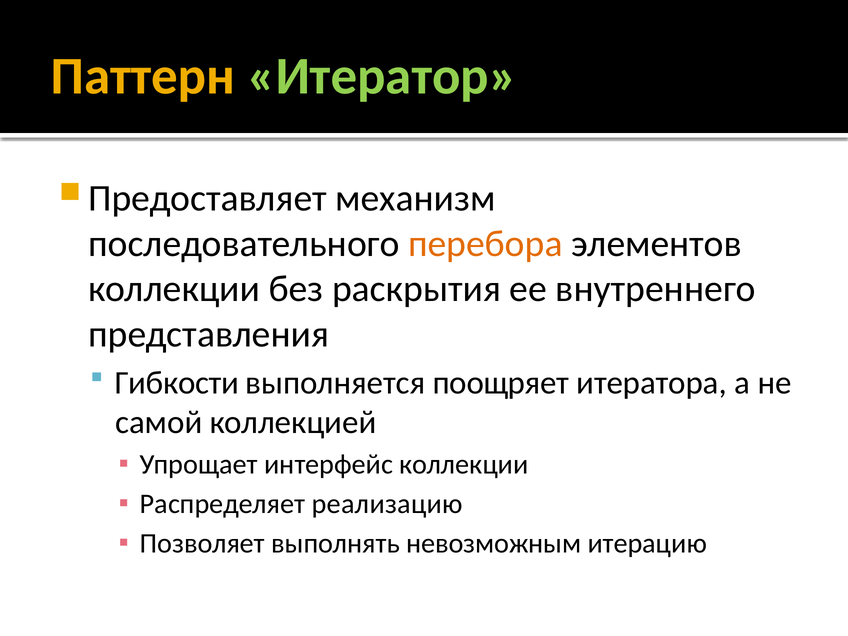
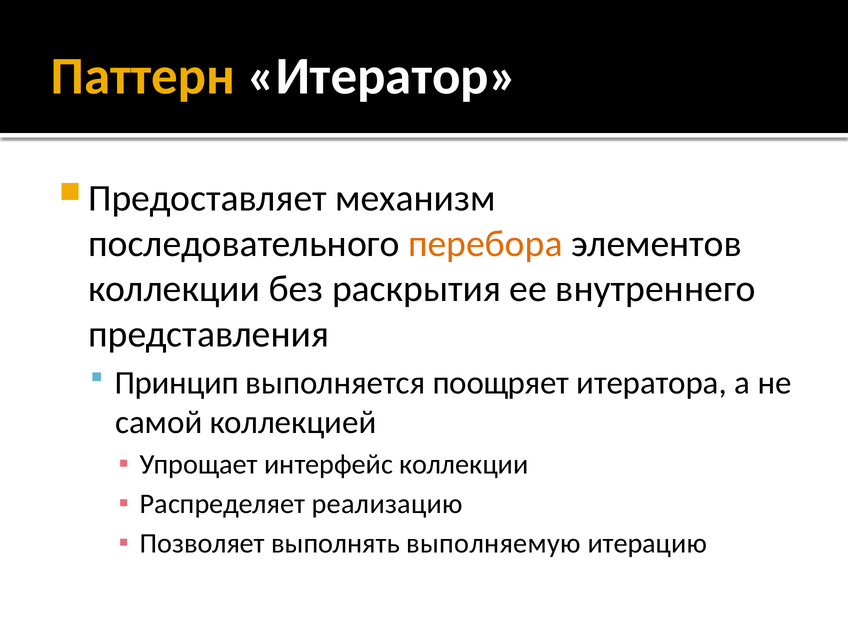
Итератор colour: light green -> white
Гибкости: Гибкости -> Принцип
невозможным: невозможным -> выполняемую
